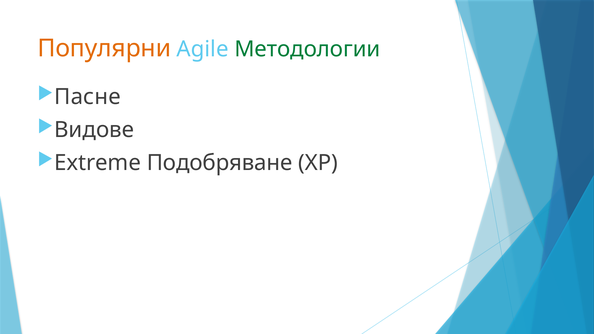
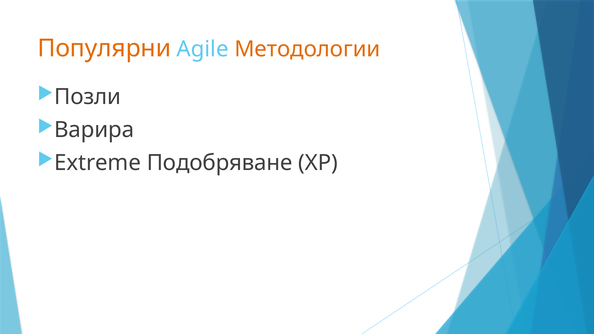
Методологии colour: green -> orange
Пасне: Пасне -> Позли
Видове: Видове -> Варира
